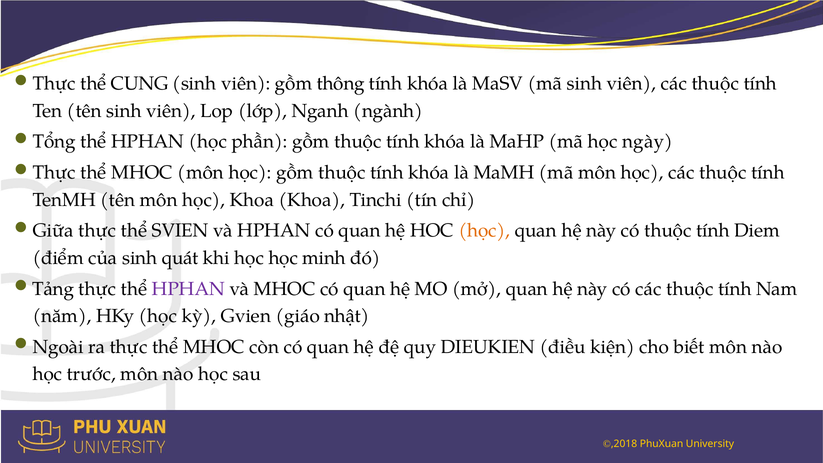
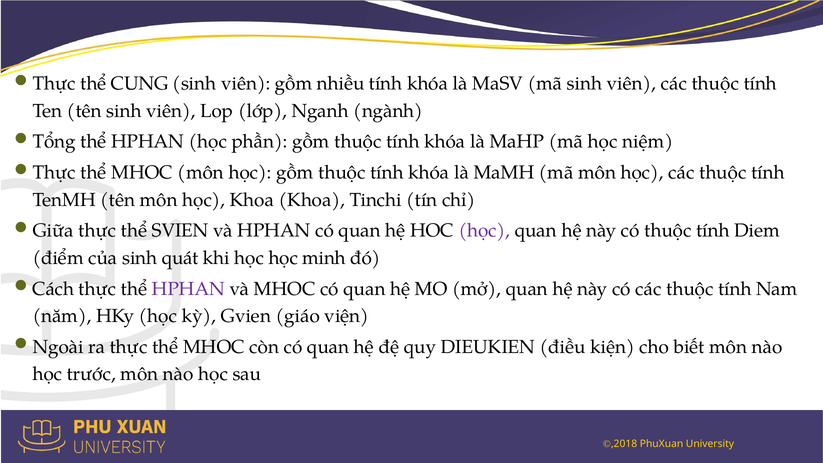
thông: thông -> nhiều
ngày: ngày -> niệm
học at (484, 231) colour: orange -> purple
Tảng: Tảng -> Cách
nhật: nhật -> viện
